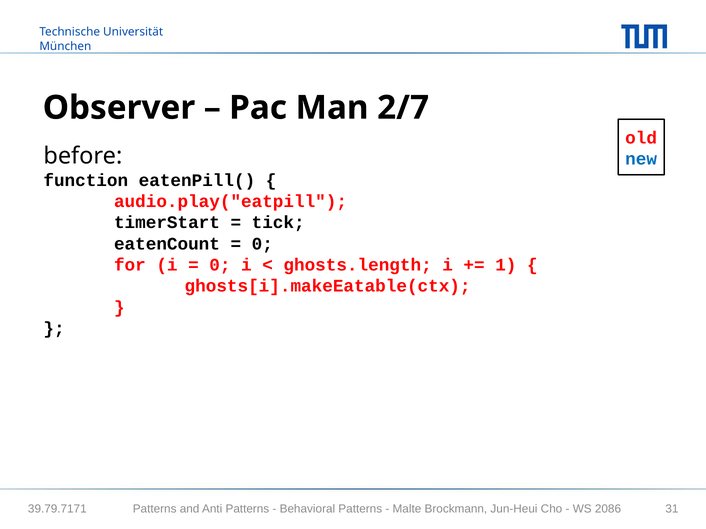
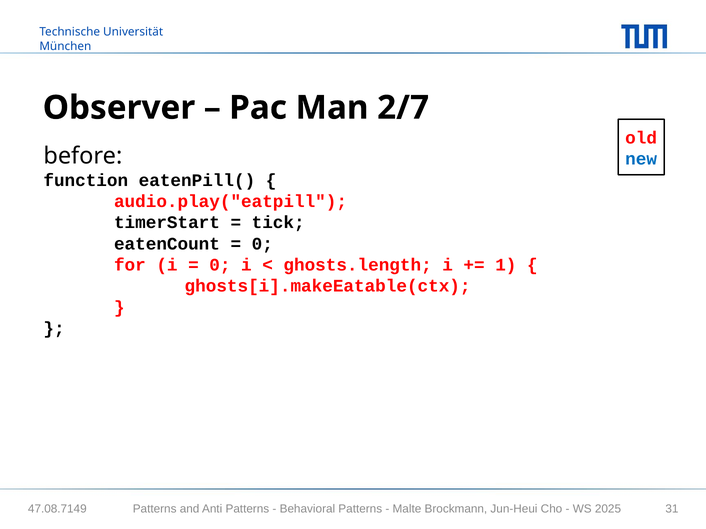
39.79.7171: 39.79.7171 -> 47.08.7149
2086: 2086 -> 2025
